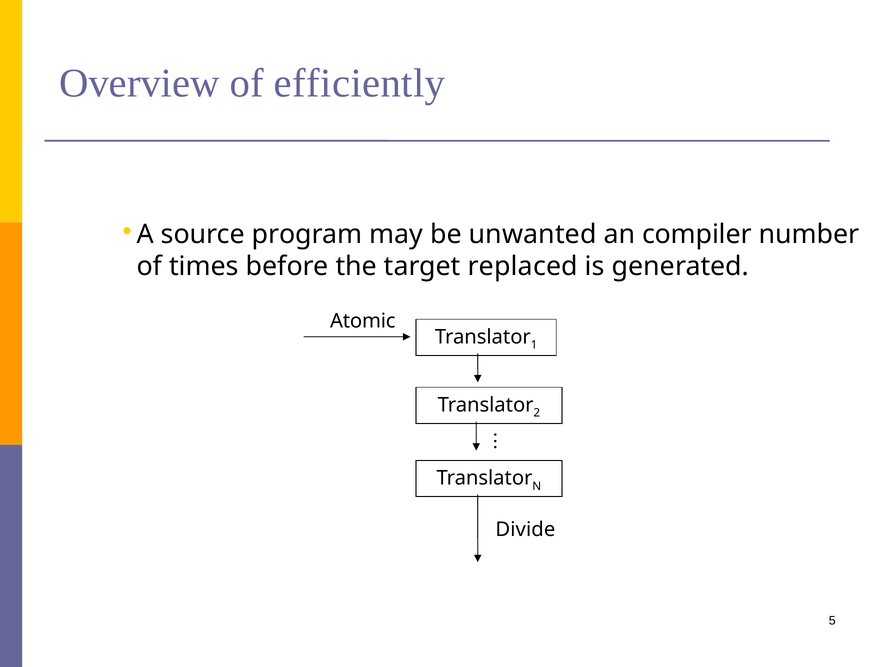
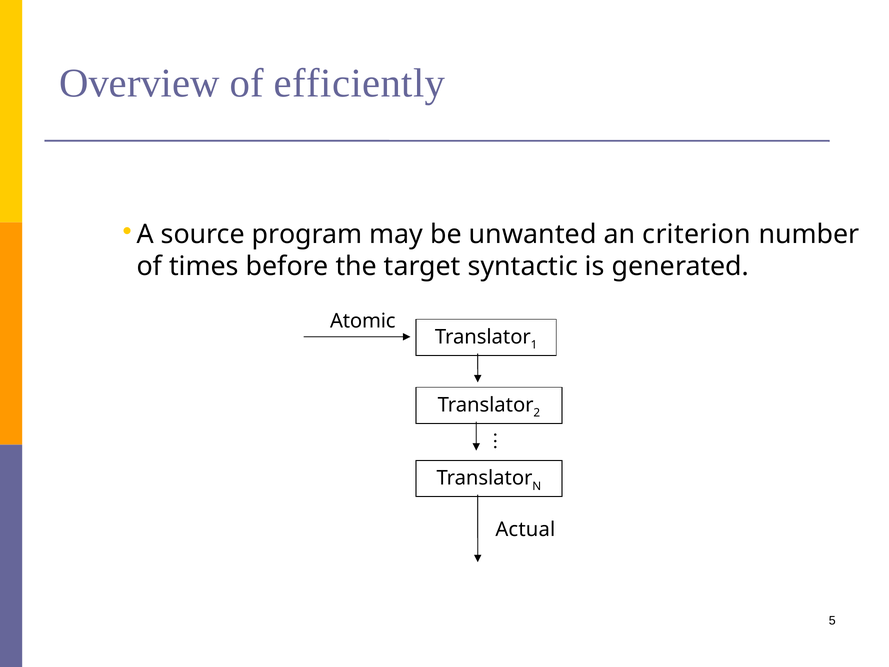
compiler: compiler -> criterion
replaced: replaced -> syntactic
Divide: Divide -> Actual
